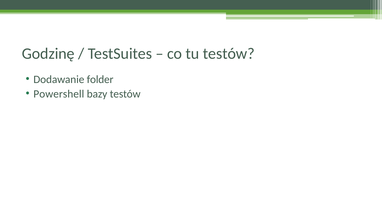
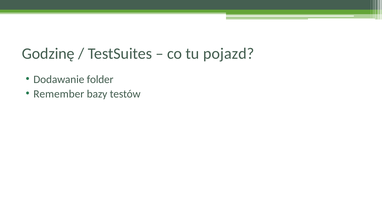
tu testów: testów -> pojazd
Powershell: Powershell -> Remember
